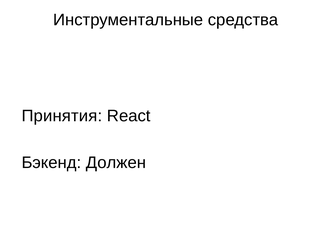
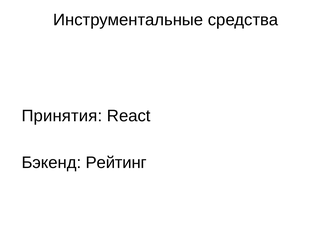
Должен: Должен -> Рейтинг
